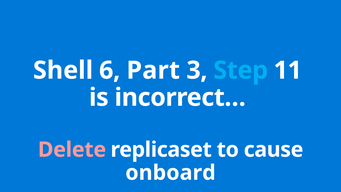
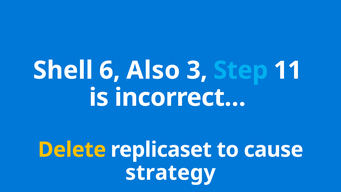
Part: Part -> Also
Delete colour: pink -> yellow
onboard: onboard -> strategy
